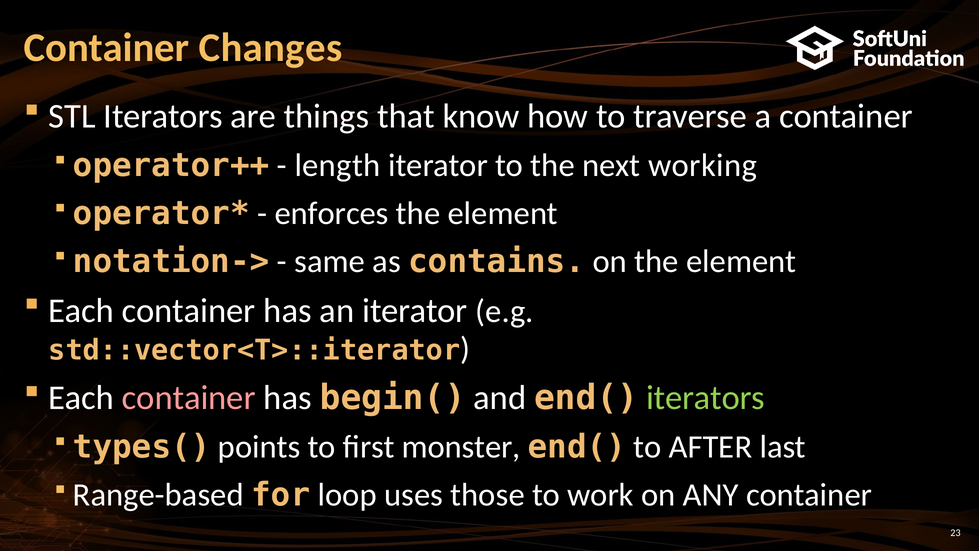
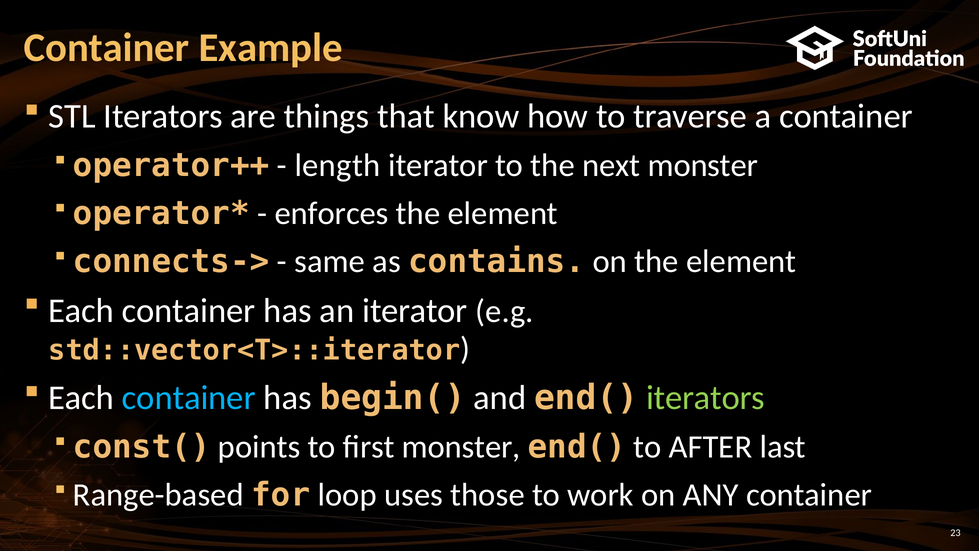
Changes: Changes -> Example
next working: working -> monster
notation->: notation-> -> connects->
container at (189, 398) colour: pink -> light blue
types(: types( -> const(
